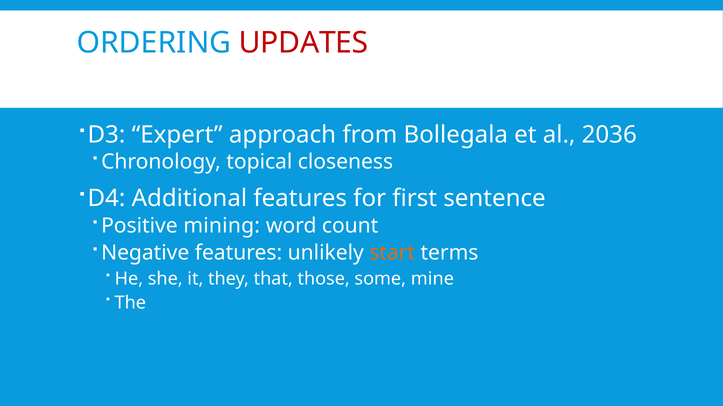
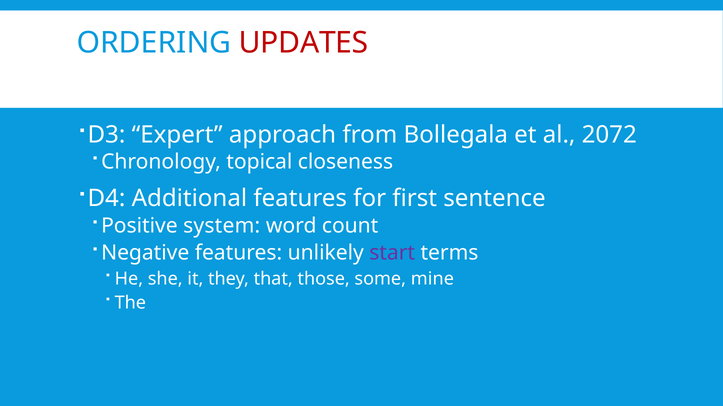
2036: 2036 -> 2072
mining: mining -> system
start colour: orange -> purple
